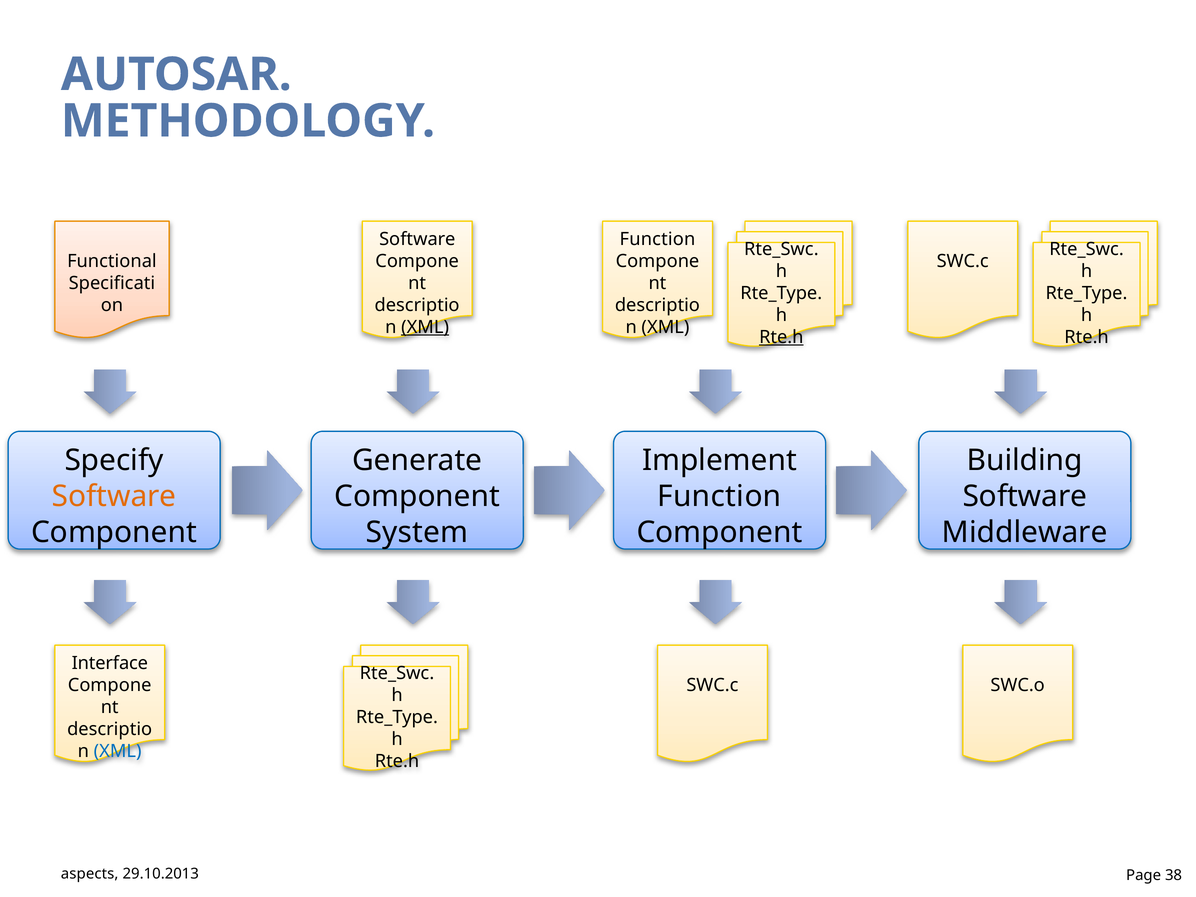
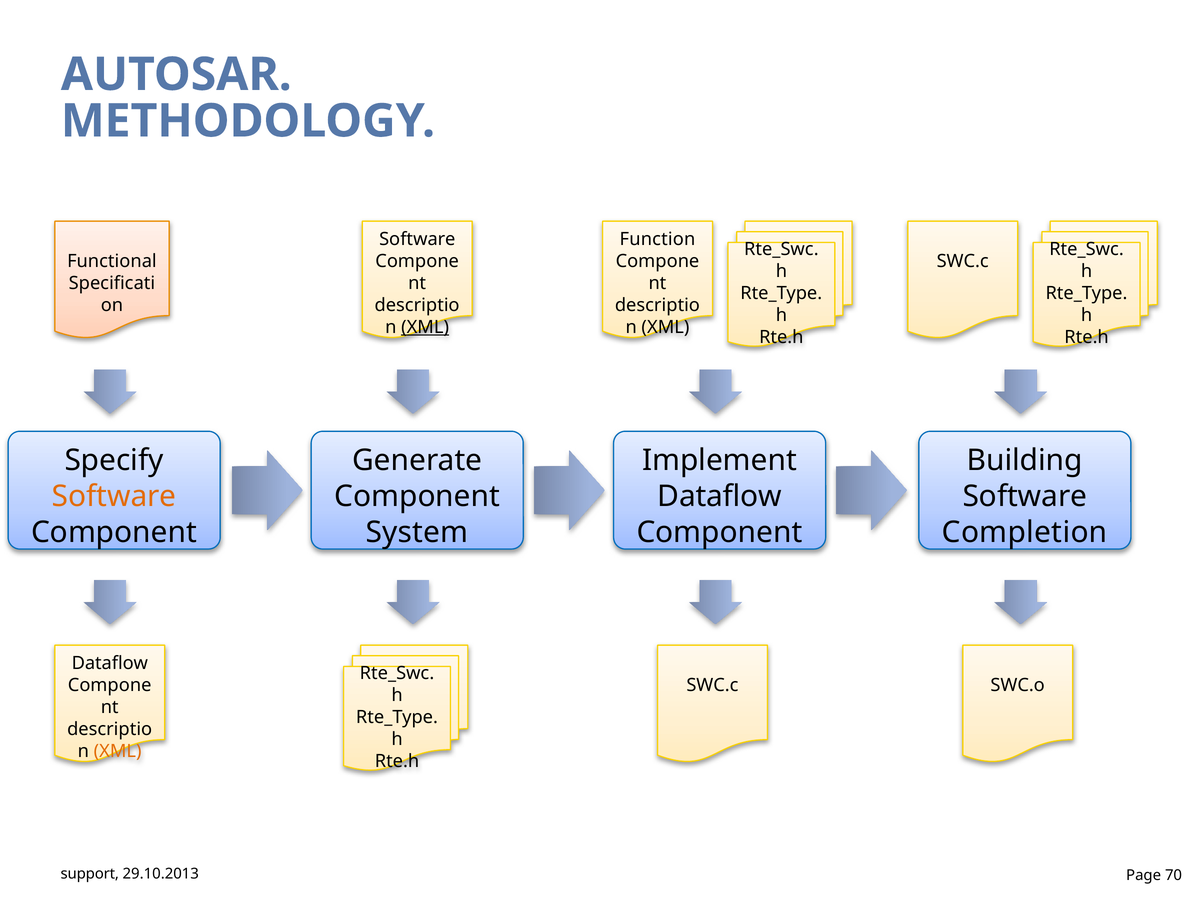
Rte.h at (781, 337) underline: present -> none
Function at (719, 497): Function -> Dataflow
Middleware: Middleware -> Completion
Interface at (110, 663): Interface -> Dataflow
XML at (118, 751) colour: blue -> orange
aspects: aspects -> support
38: 38 -> 70
